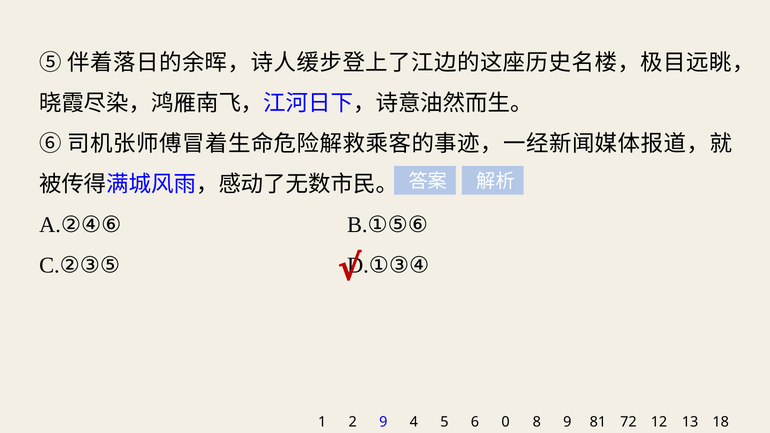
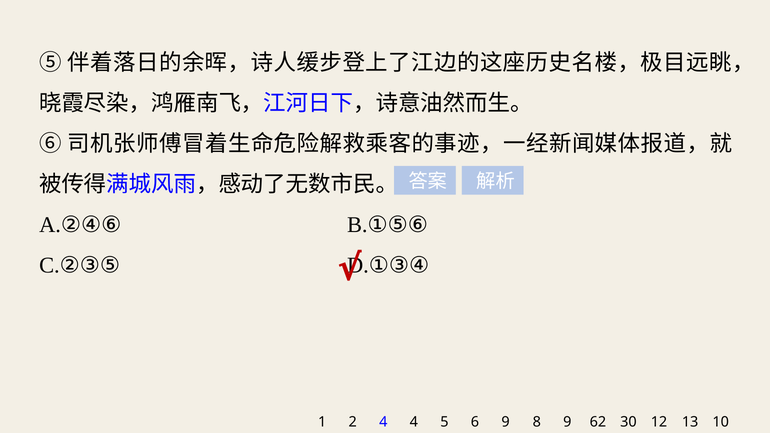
2 9: 9 -> 4
6 0: 0 -> 9
81: 81 -> 62
72: 72 -> 30
18: 18 -> 10
